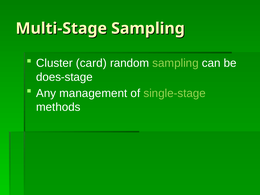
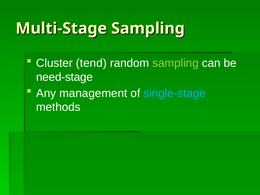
card: card -> tend
does-stage: does-stage -> need-stage
single-stage colour: light green -> light blue
